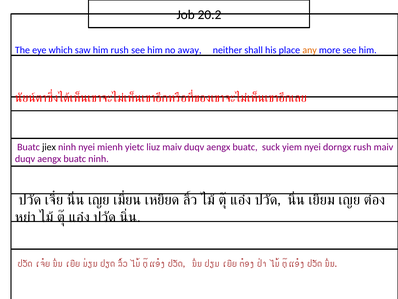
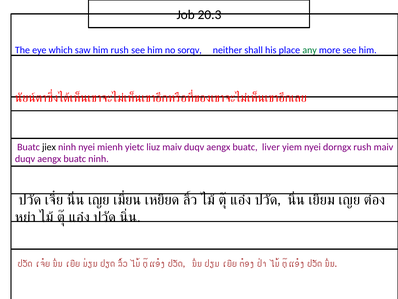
20:2: 20:2 -> 20:3
away: away -> sorqv
any colour: orange -> green
suck: suck -> liver
